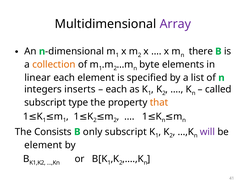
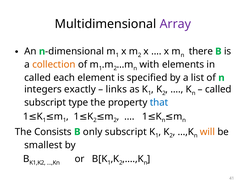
byte: byte -> with
linear at (38, 78): linear -> called
inserts: inserts -> exactly
each at (116, 89): each -> links
that colour: orange -> blue
will colour: purple -> orange
element at (43, 145): element -> smallest
